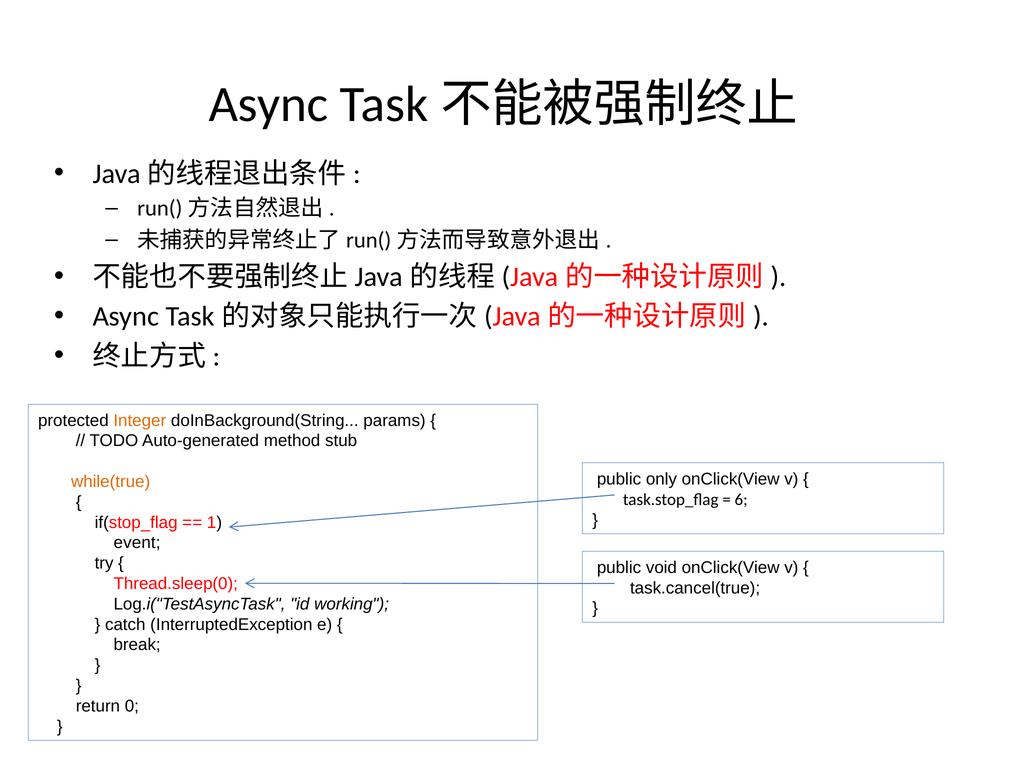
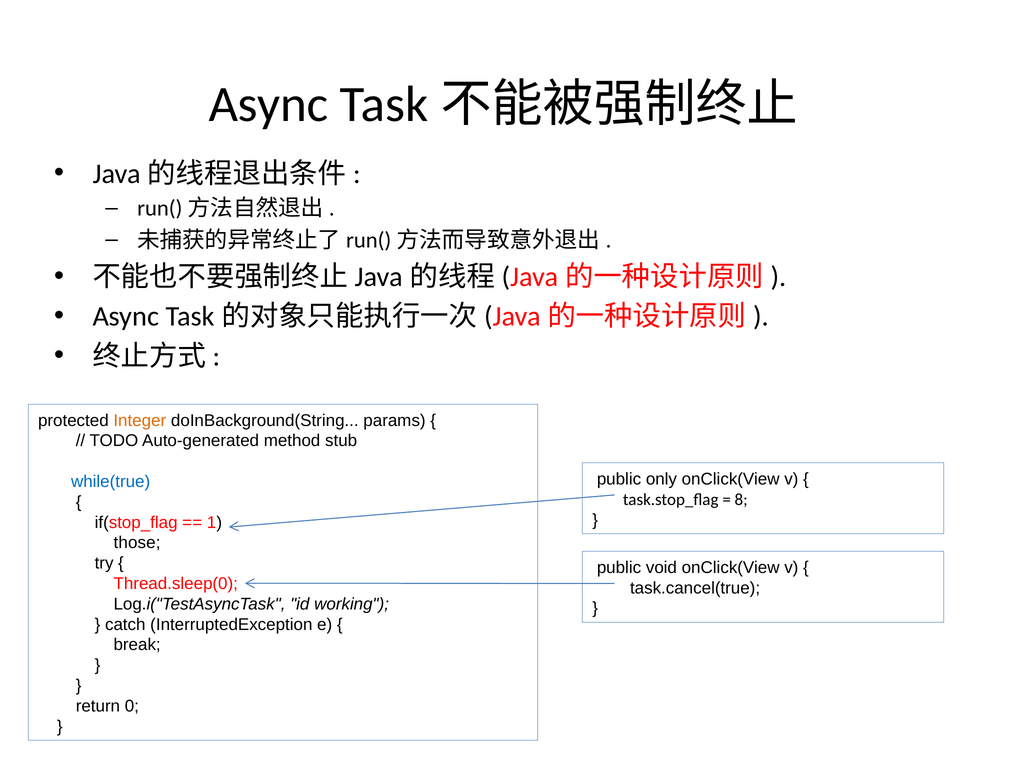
while(true colour: orange -> blue
6: 6 -> 8
event: event -> those
